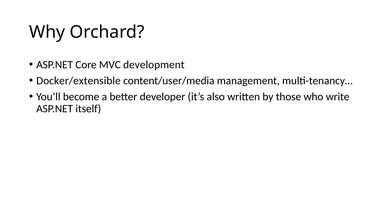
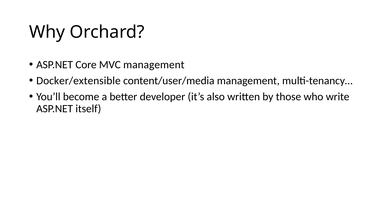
MVC development: development -> management
